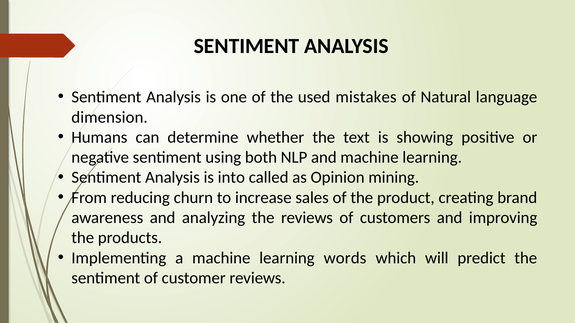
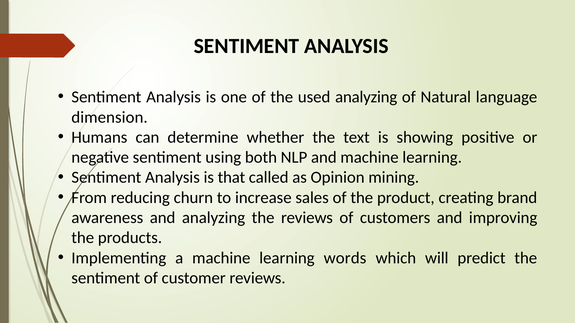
used mistakes: mistakes -> analyzing
into: into -> that
